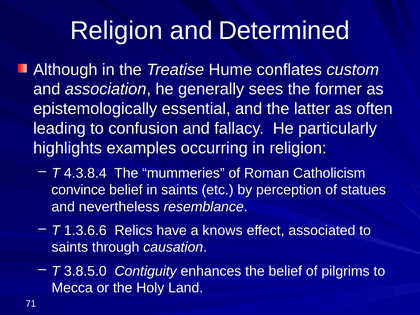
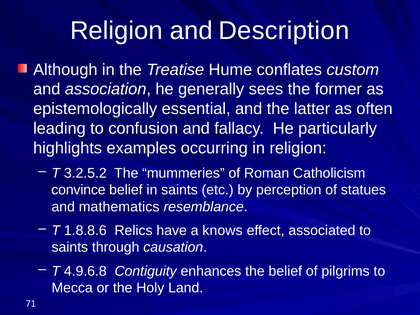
Determined: Determined -> Description
4.3.8.4: 4.3.8.4 -> 3.2.5.2
nevertheless: nevertheless -> mathematics
1.3.6.6: 1.3.6.6 -> 1.8.8.6
3.8.5.0: 3.8.5.0 -> 4.9.6.8
